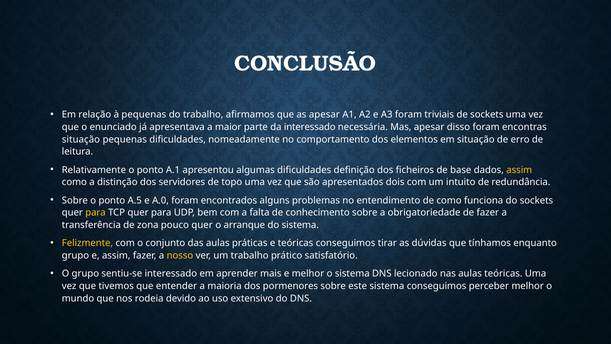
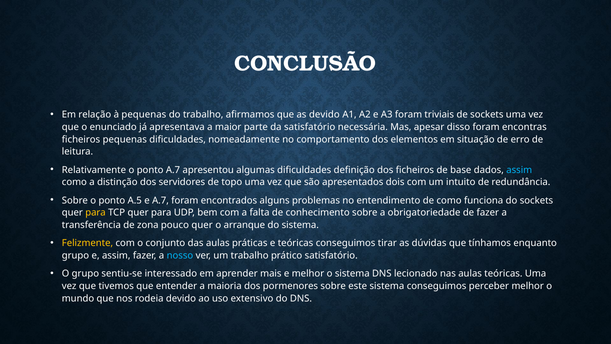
as apesar: apesar -> devido
da interessado: interessado -> satisfatório
situação at (81, 139): situação -> ficheiros
ponto A.1: A.1 -> A.7
assim at (519, 170) colour: yellow -> light blue
e A.0: A.0 -> A.7
nosso colour: yellow -> light blue
